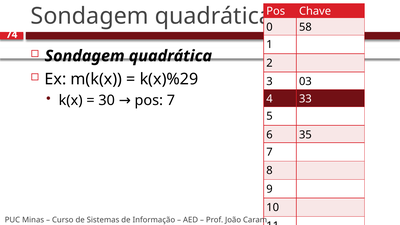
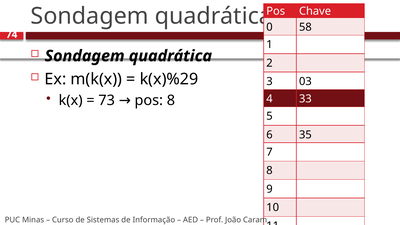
30: 30 -> 73
pos 7: 7 -> 8
